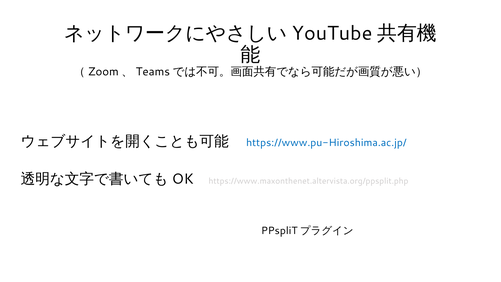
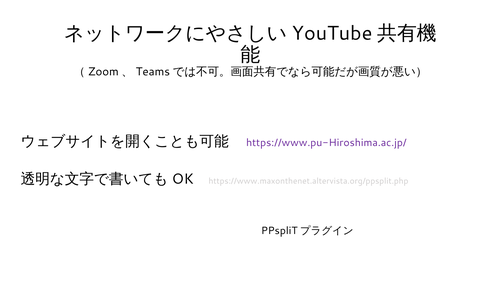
https://www.pu-Hiroshima.ac.jp/ colour: blue -> purple
